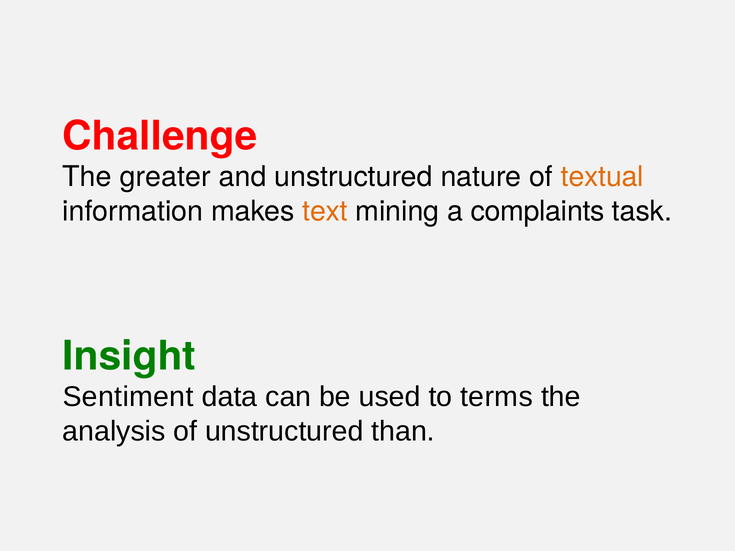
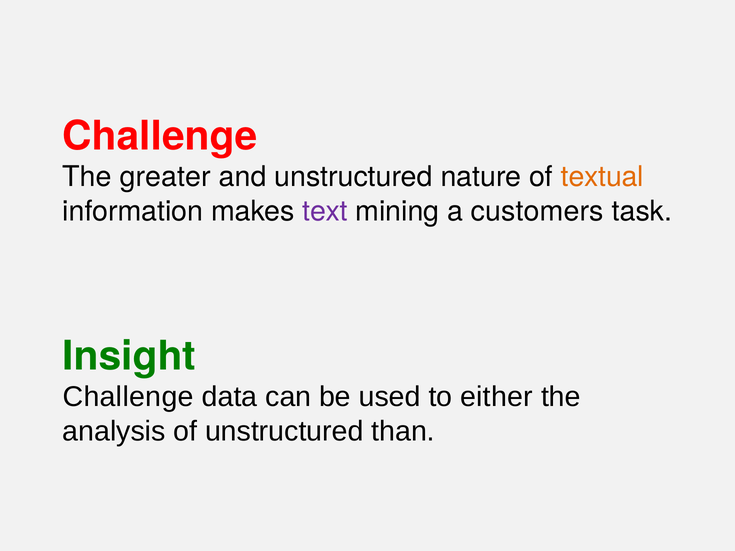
text colour: orange -> purple
complaints: complaints -> customers
Sentiment at (128, 397): Sentiment -> Challenge
terms: terms -> either
